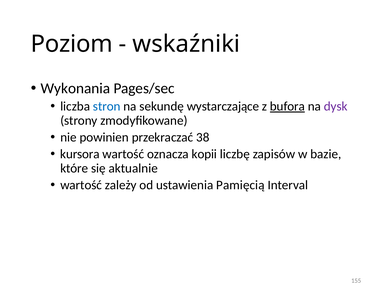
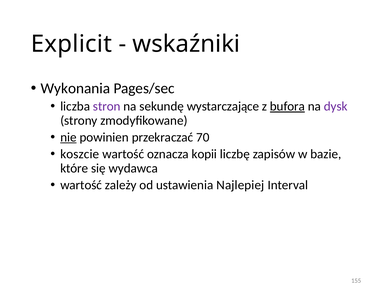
Poziom: Poziom -> Explicit
stron colour: blue -> purple
nie underline: none -> present
38: 38 -> 70
kursora: kursora -> koszcie
aktualnie: aktualnie -> wydawca
Pamięcią: Pamięcią -> Najlepiej
